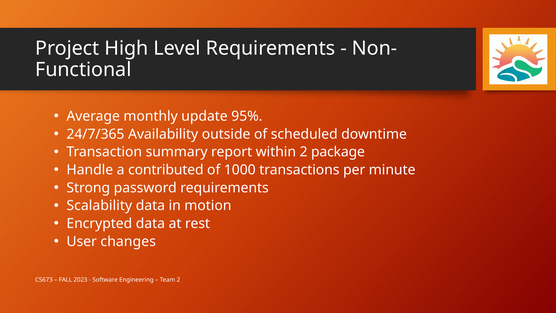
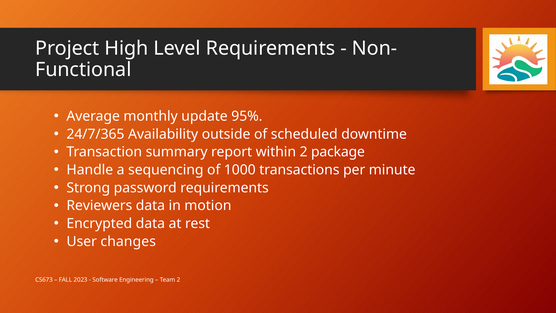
contributed: contributed -> sequencing
Scalability: Scalability -> Reviewers
